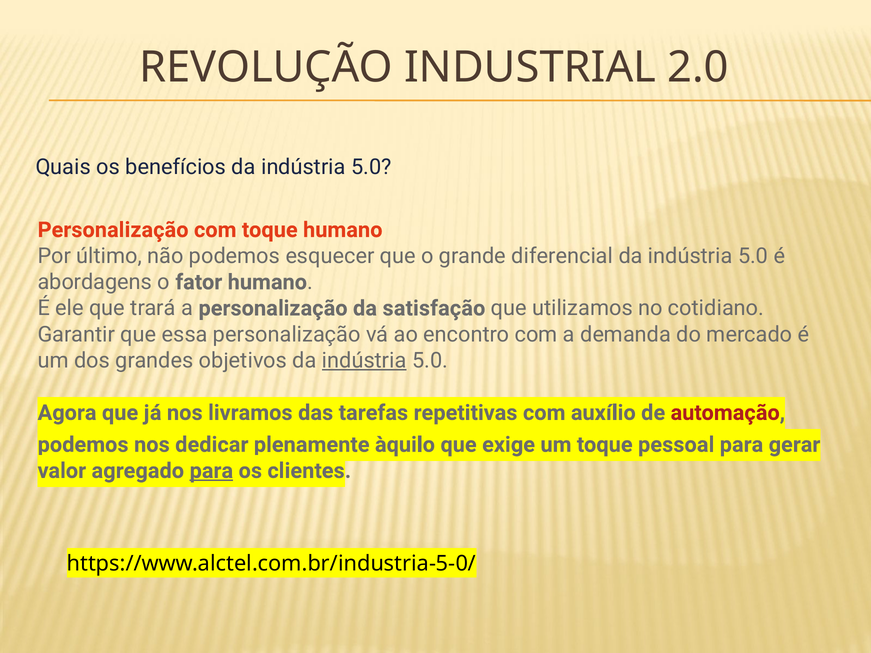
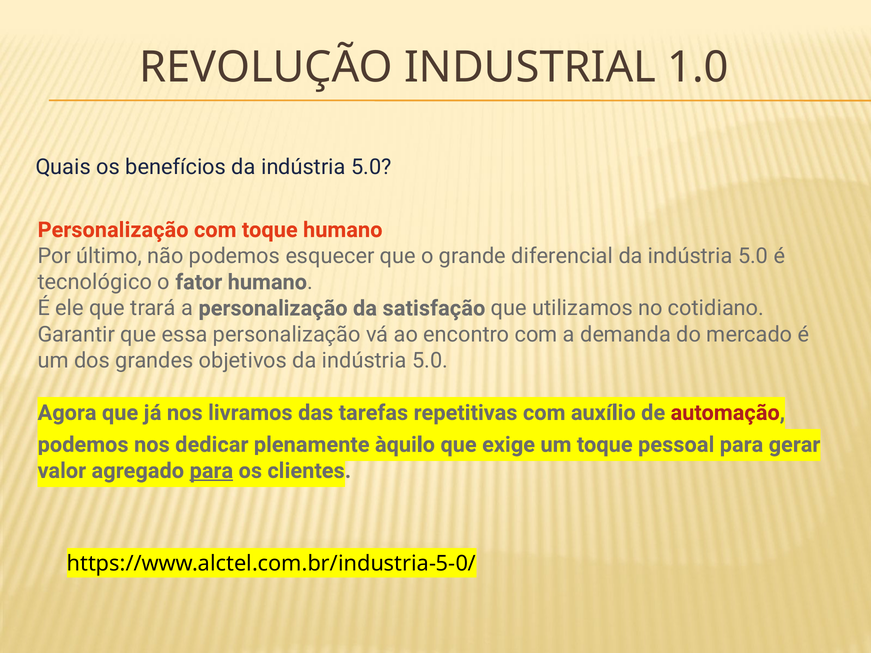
2.0: 2.0 -> 1.0
abordagens: abordagens -> tecnológico
indústria at (364, 361) underline: present -> none
